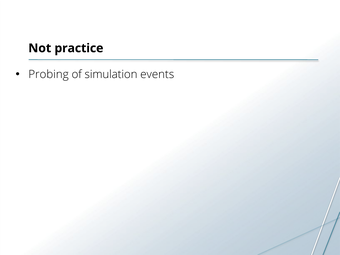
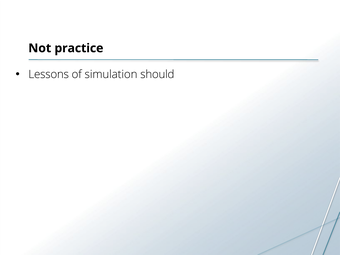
Probing: Probing -> Lessons
events: events -> should
